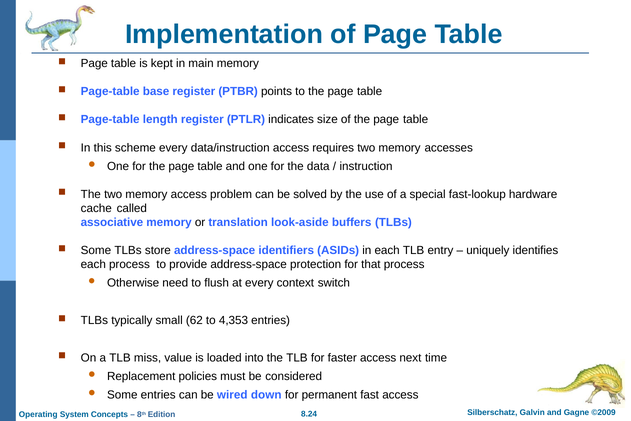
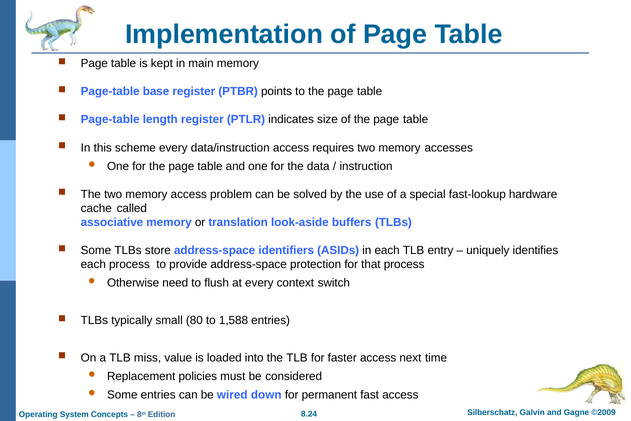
62: 62 -> 80
4,353: 4,353 -> 1,588
